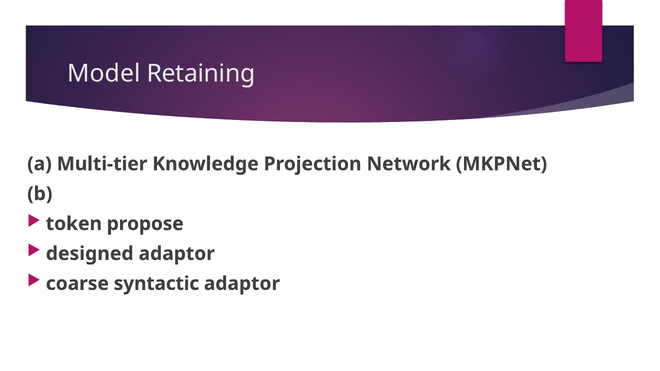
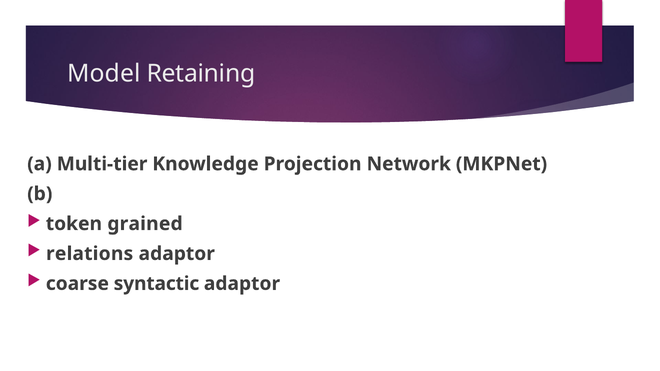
propose: propose -> grained
designed: designed -> relations
